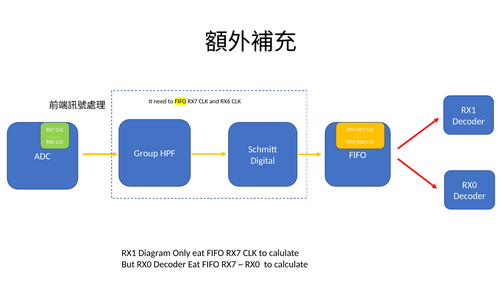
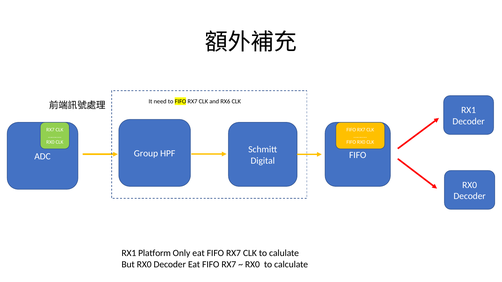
Diagram: Diagram -> Platform
